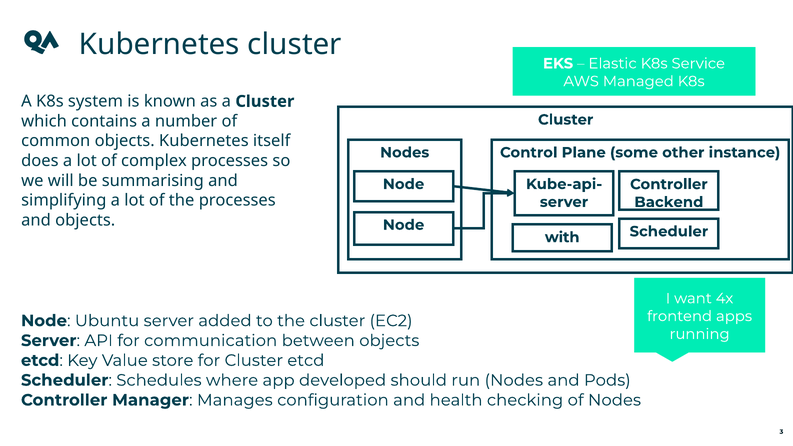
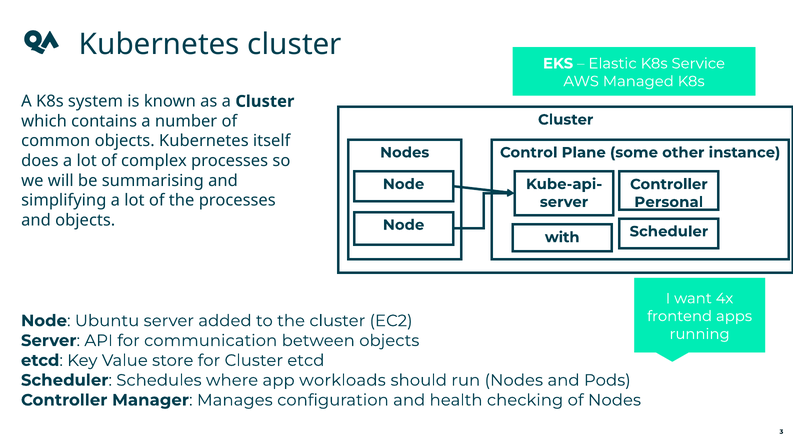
Backend: Backend -> Personal
developed: developed -> workloads
